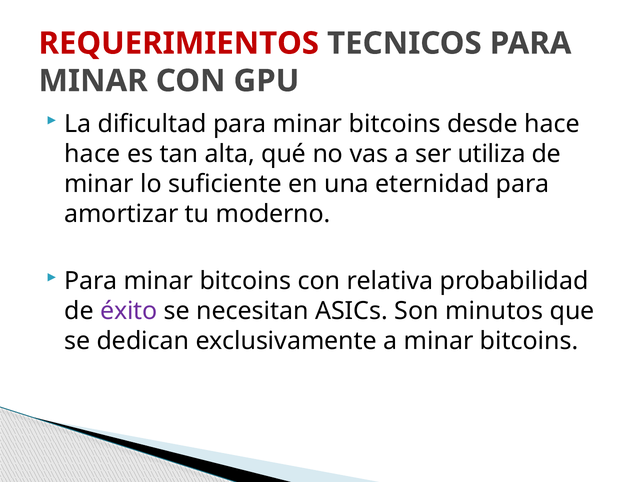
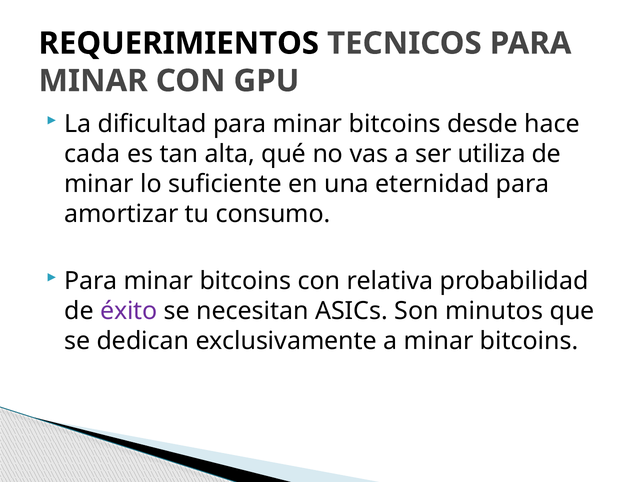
REQUERIMIENTOS colour: red -> black
hace at (92, 154): hace -> cada
moderno: moderno -> consumo
